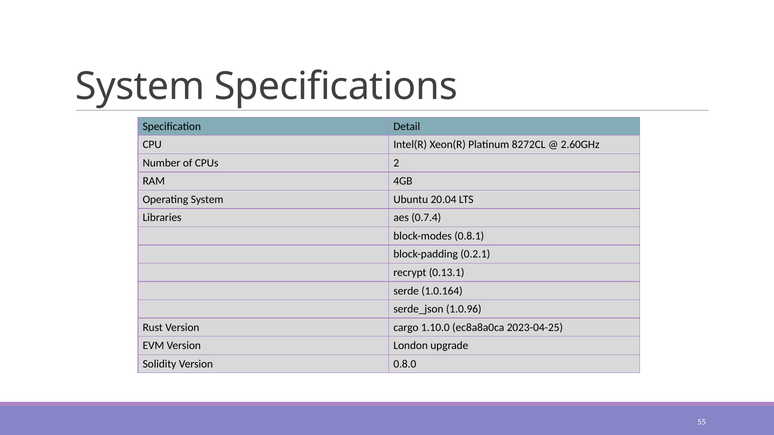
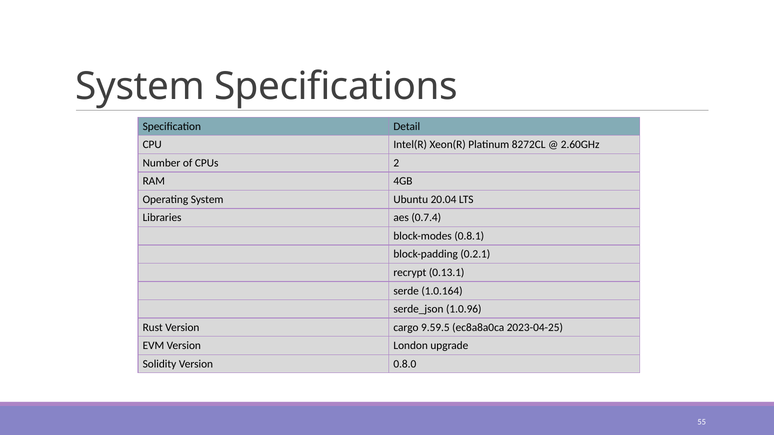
1.10.0: 1.10.0 -> 9.59.5
